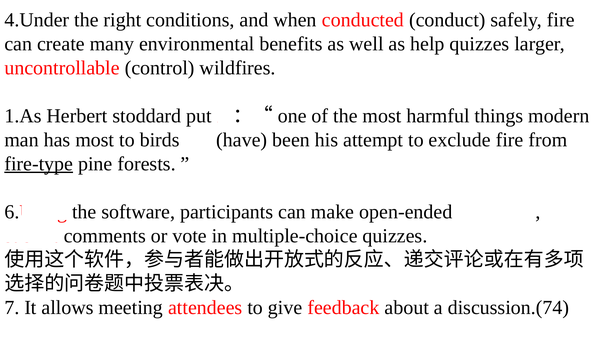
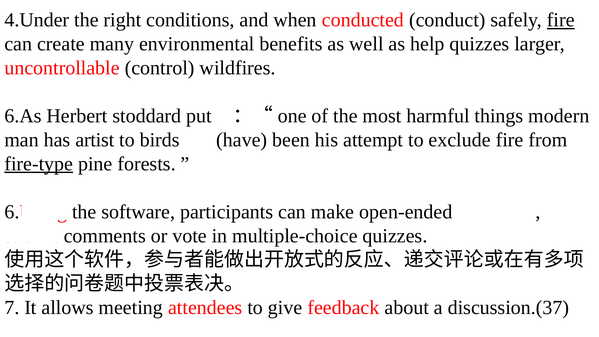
fire at (561, 20) underline: none -> present
1.As: 1.As -> 6.As
has most: most -> artist
discussion.(74: discussion.(74 -> discussion.(37
